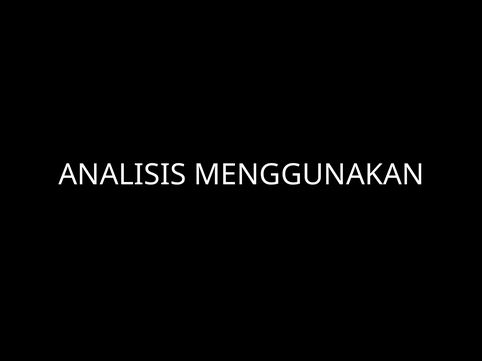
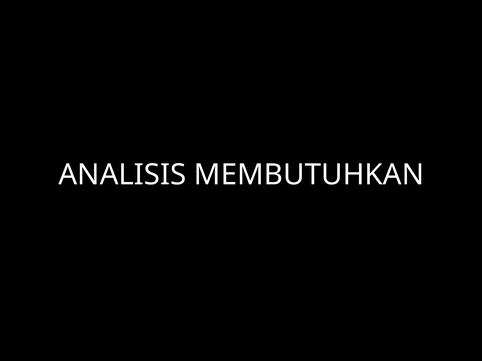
MENGGUNAKAN: MENGGUNAKAN -> MEMBUTUHKAN
